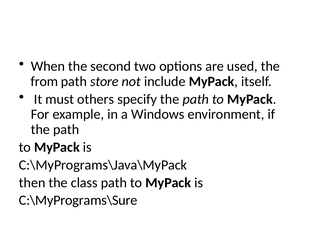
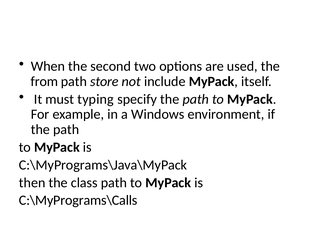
others: others -> typing
C:\MyPrograms\Sure: C:\MyPrograms\Sure -> C:\MyPrograms\Calls
